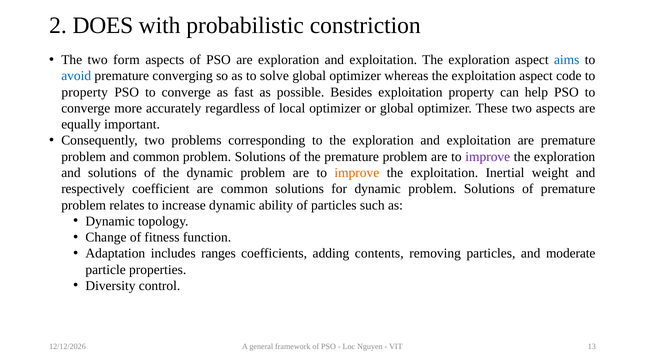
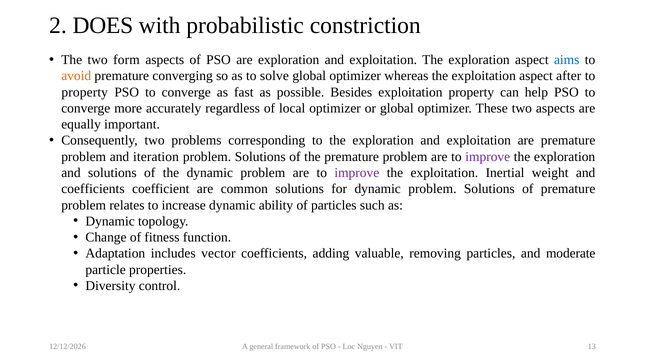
avoid colour: blue -> orange
code: code -> after
and common: common -> iteration
improve at (357, 173) colour: orange -> purple
respectively at (93, 189): respectively -> coefficients
ranges: ranges -> vector
contents: contents -> valuable
